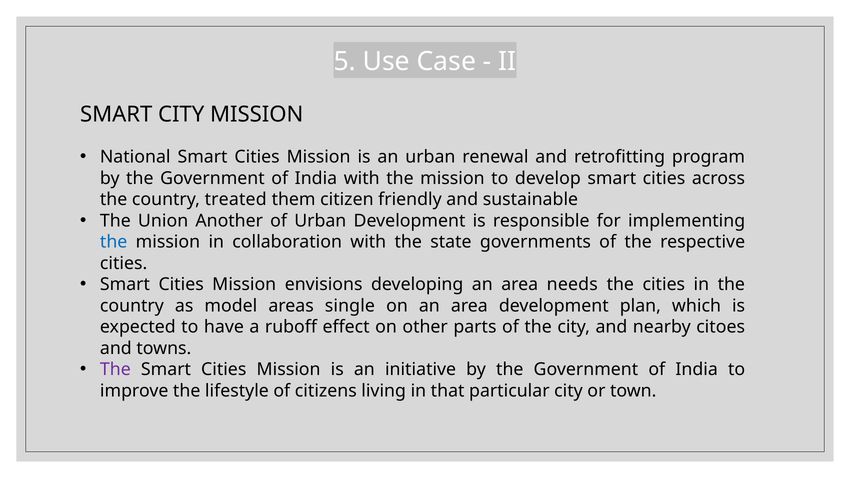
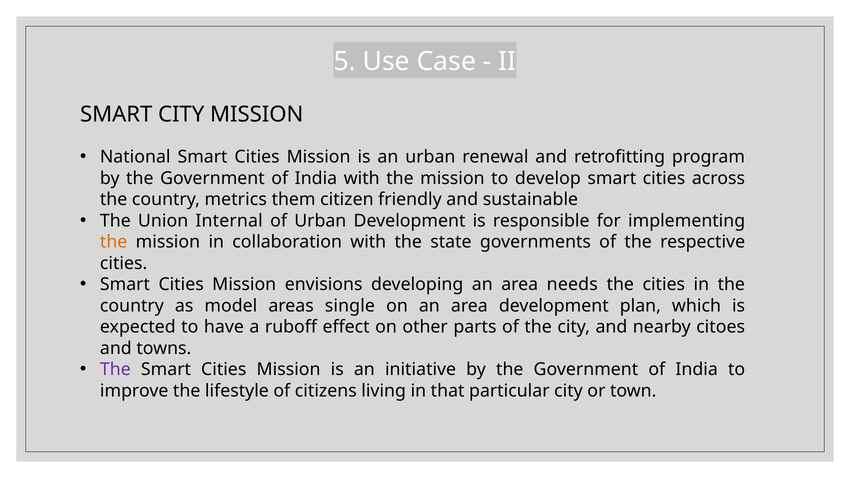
treated: treated -> metrics
Another: Another -> Internal
the at (114, 242) colour: blue -> orange
